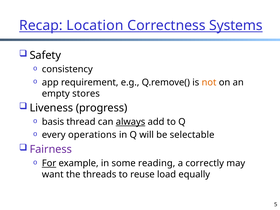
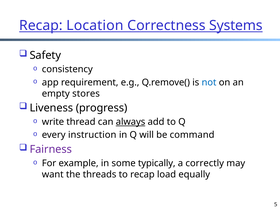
not colour: orange -> blue
basis: basis -> write
operations: operations -> instruction
selectable: selectable -> command
For underline: present -> none
reading: reading -> typically
to reuse: reuse -> recap
